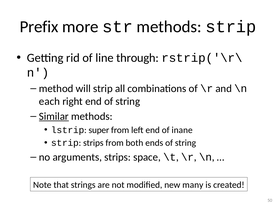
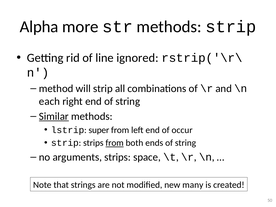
Prefix: Prefix -> Alpha
through: through -> ignored
inane: inane -> occur
from at (115, 143) underline: none -> present
